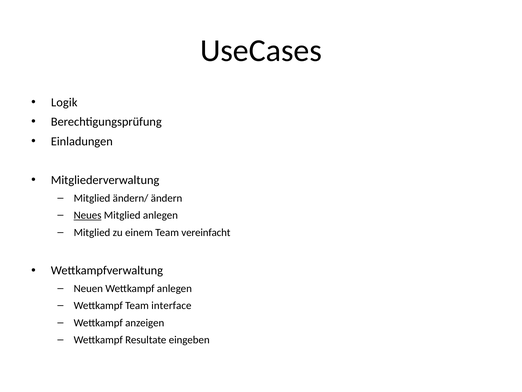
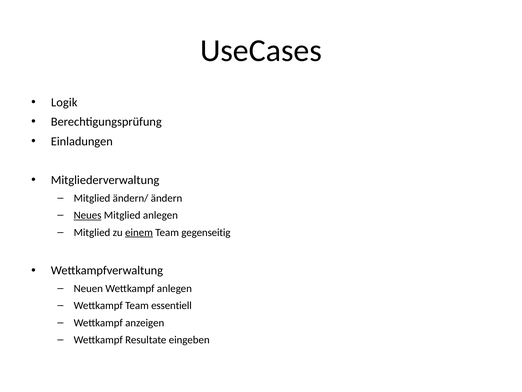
einem underline: none -> present
vereinfacht: vereinfacht -> gegenseitig
interface: interface -> essentiell
